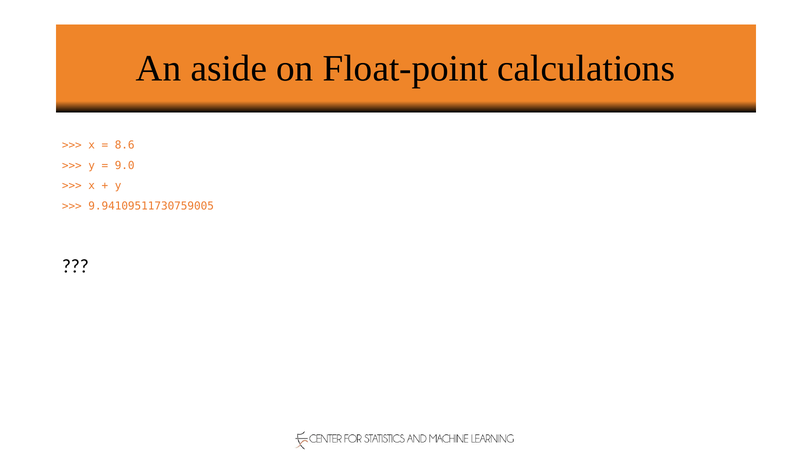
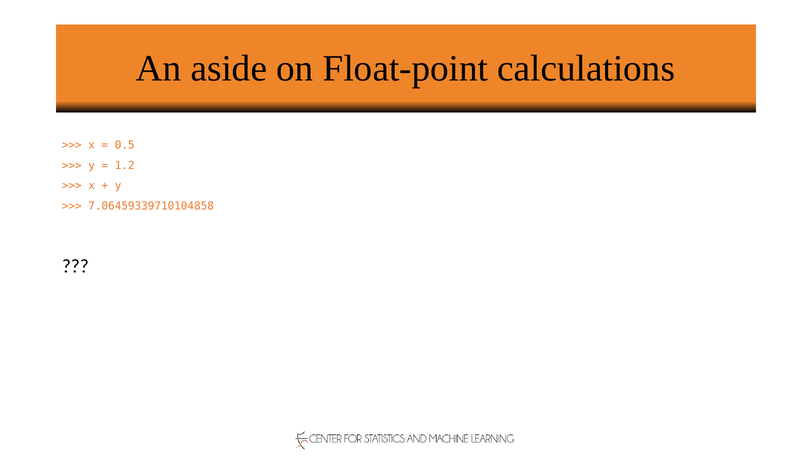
8.6: 8.6 -> 0.5
9.0: 9.0 -> 1.2
9.94109511730759005: 9.94109511730759005 -> 7.06459339710104858
